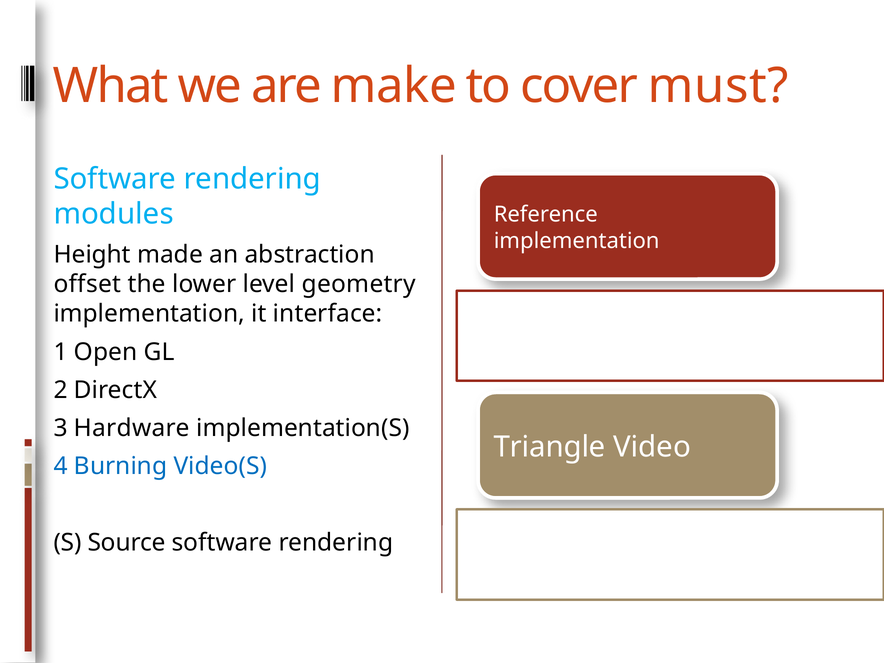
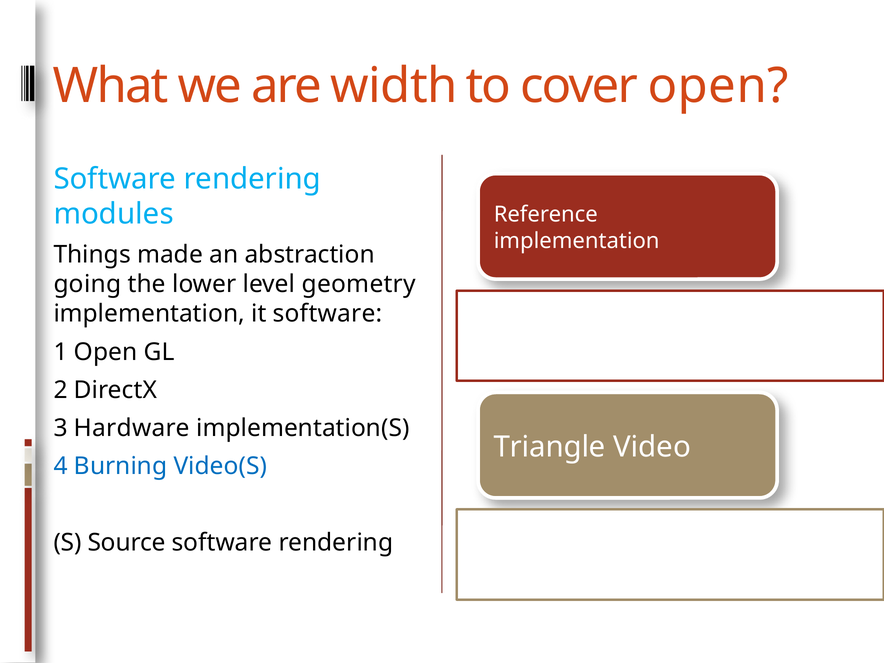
make: make -> width
cover must: must -> open
Height: Height -> Things
offset: offset -> going
it interface: interface -> software
